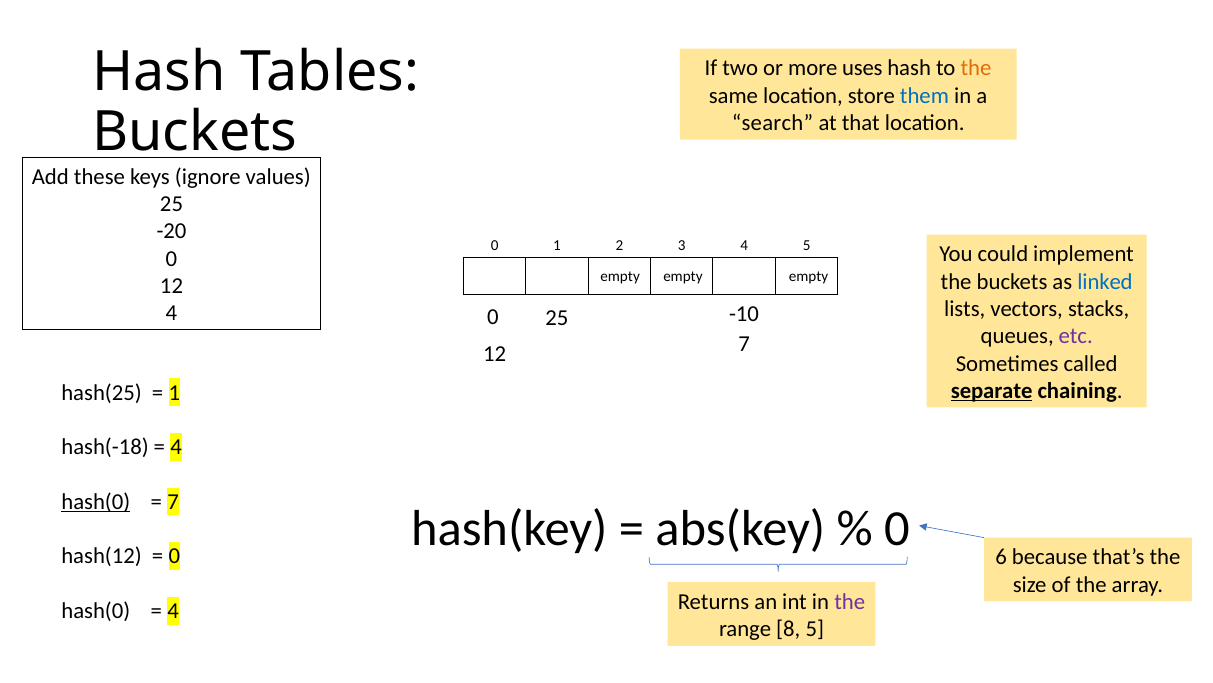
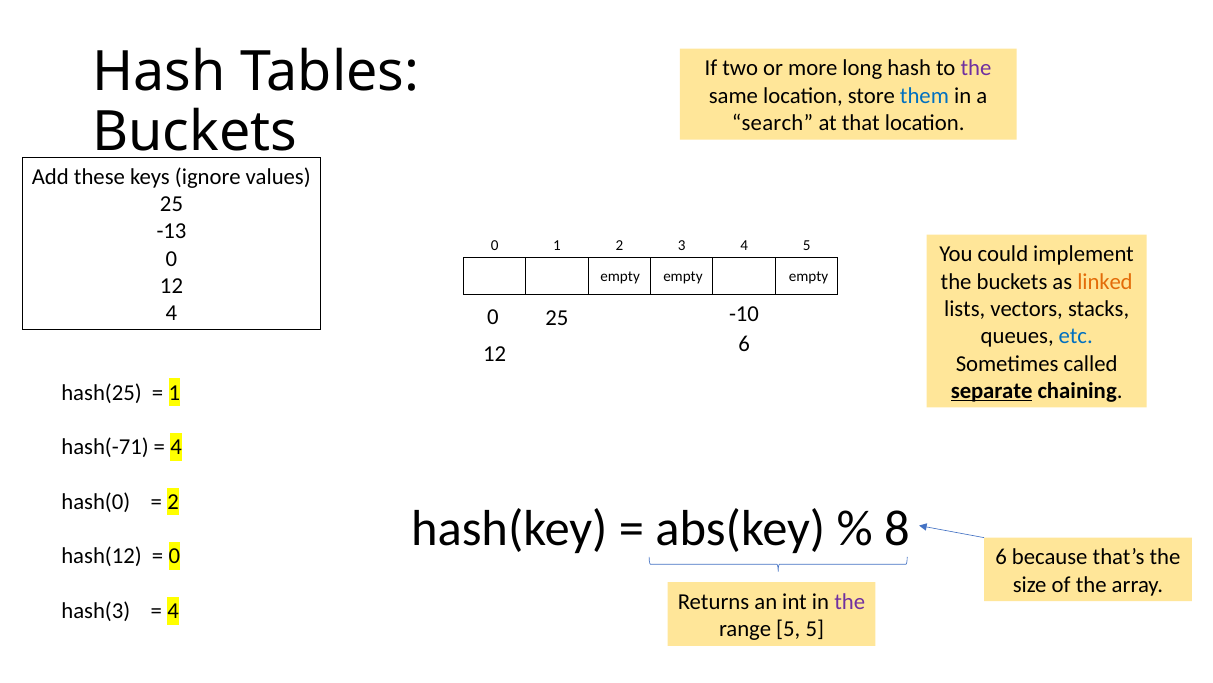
uses: uses -> long
the at (976, 68) colour: orange -> purple
-20: -20 -> -13
linked colour: blue -> orange
etc colour: purple -> blue
12 7: 7 -> 6
hash(-18: hash(-18 -> hash(-71
hash(0 at (96, 501) underline: present -> none
7 at (173, 501): 7 -> 2
0 at (897, 529): 0 -> 8
hash(0 at (96, 610): hash(0 -> hash(3
range 8: 8 -> 5
